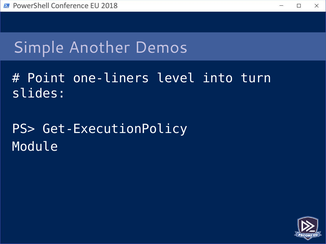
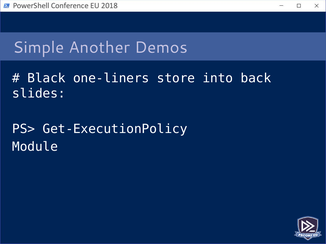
Point: Point -> Black
level: level -> store
turn: turn -> back
